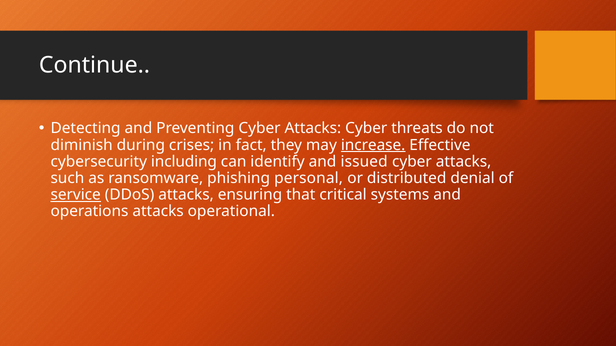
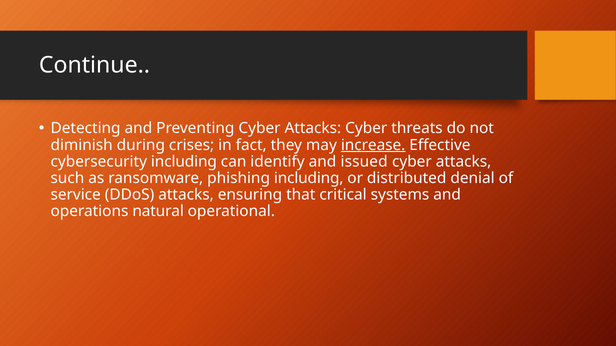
phishing personal: personal -> including
service underline: present -> none
operations attacks: attacks -> natural
